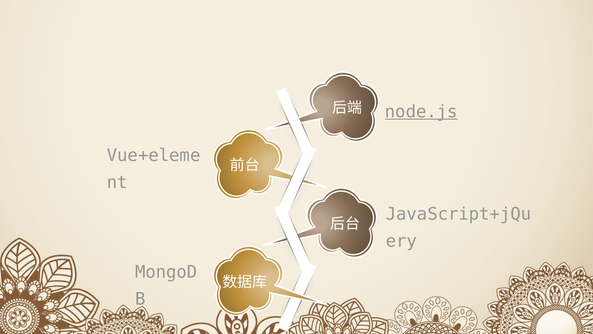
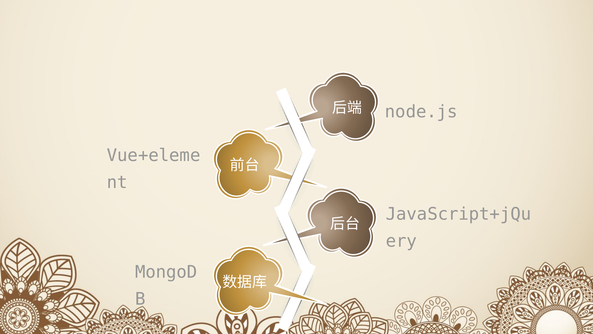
node.js underline: present -> none
